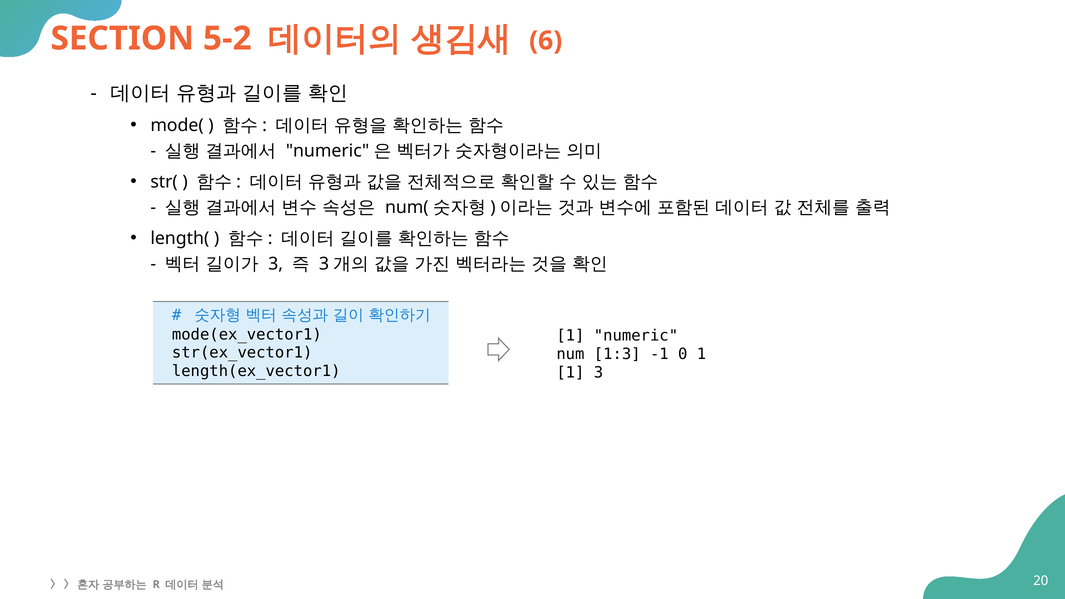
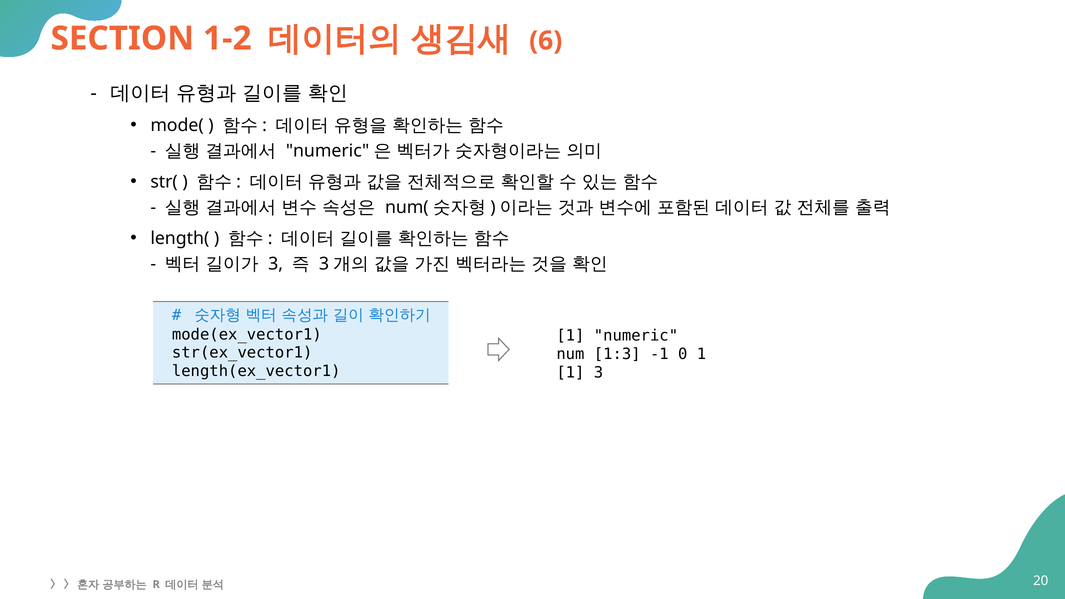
5-2: 5-2 -> 1-2
